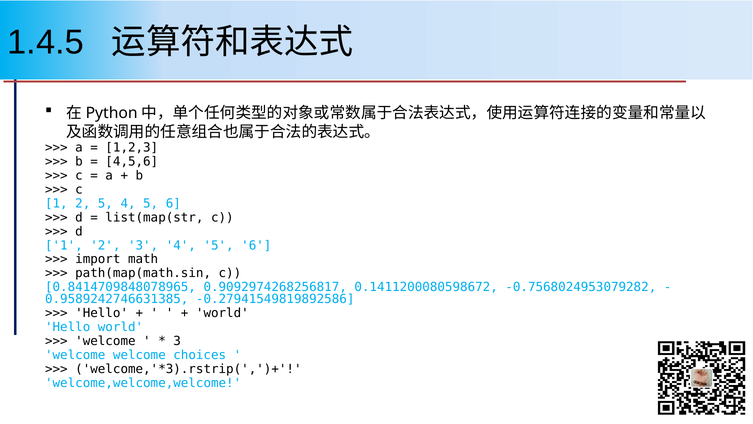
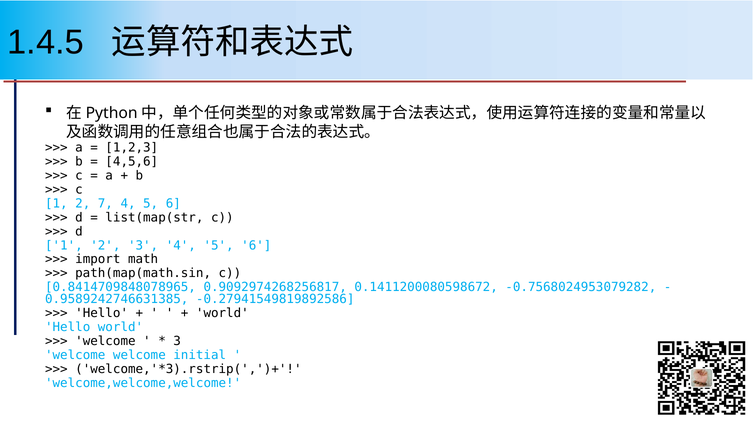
2 5: 5 -> 7
choices: choices -> initial
